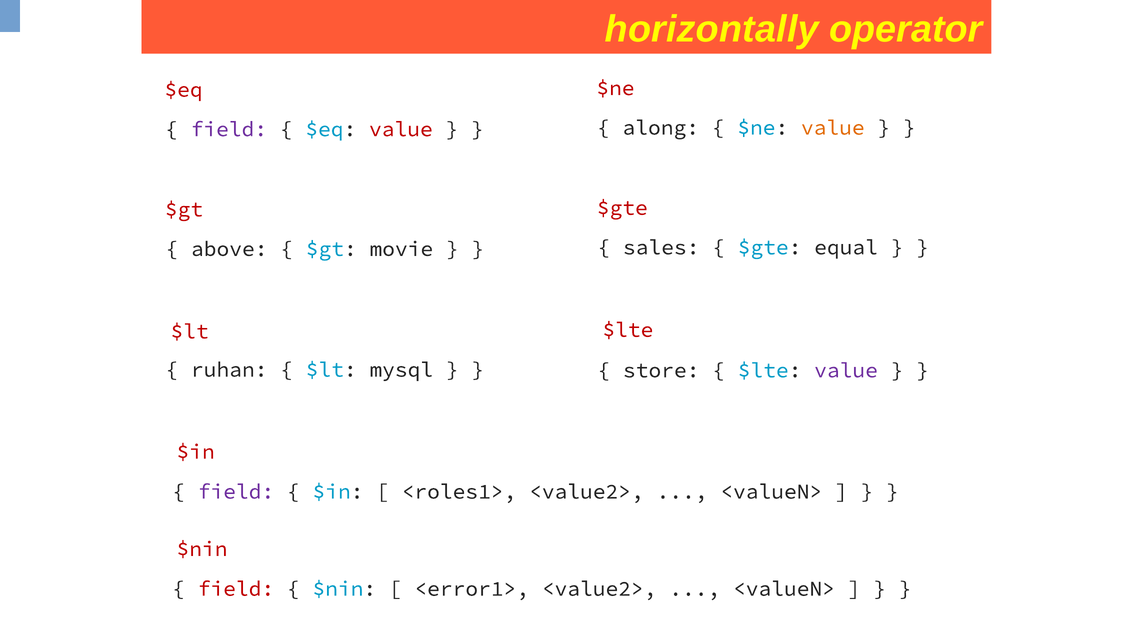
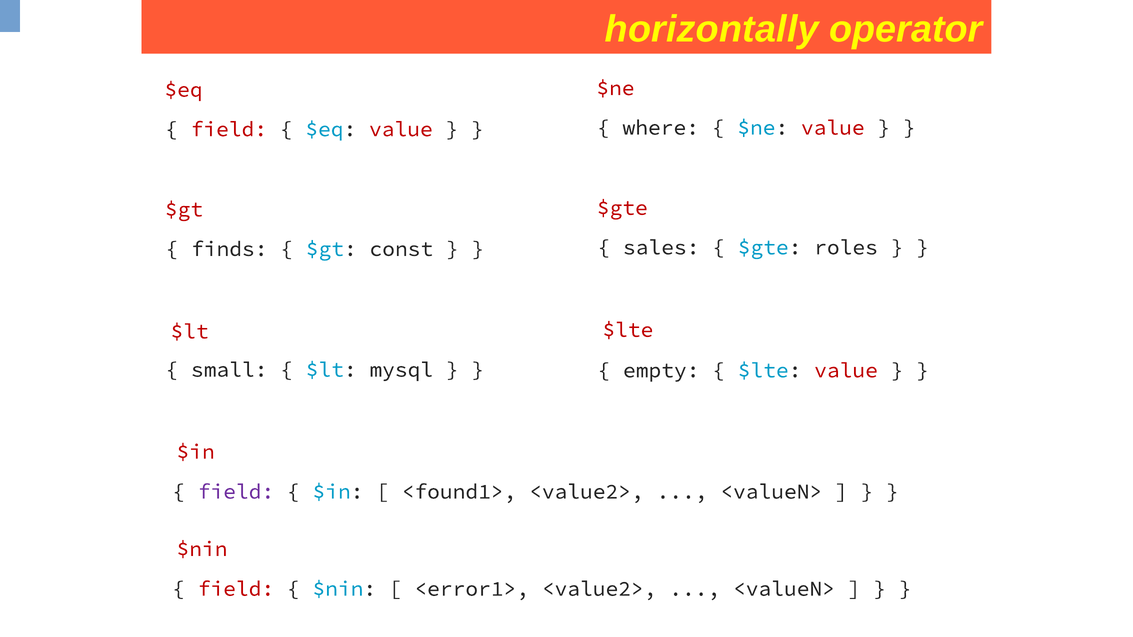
along: along -> where
value at (833, 128) colour: orange -> red
field at (229, 129) colour: purple -> red
equal: equal -> roles
above: above -> finds
movie: movie -> const
ruhan: ruhan -> small
store: store -> empty
value at (846, 370) colour: purple -> red
<roles1>: <roles1> -> <found1>
